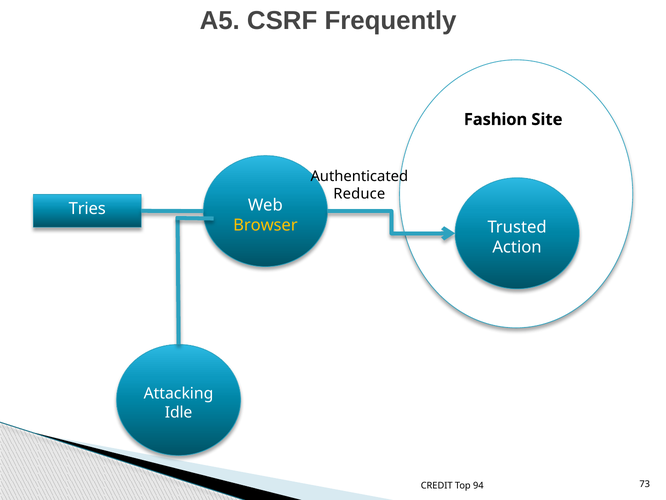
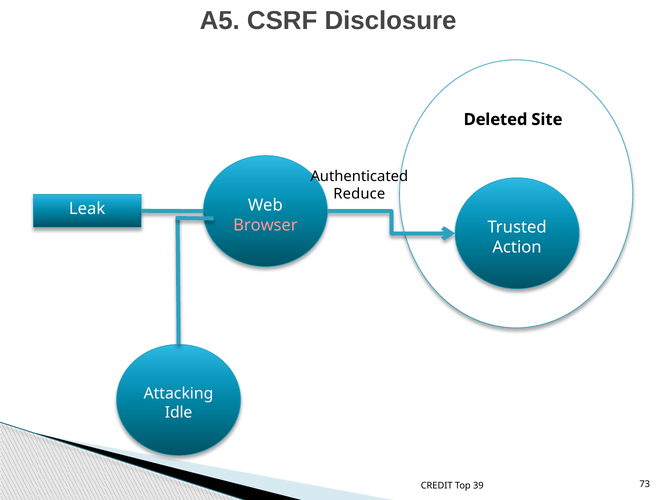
Frequently: Frequently -> Disclosure
Fashion: Fashion -> Deleted
Tries: Tries -> Leak
Browser colour: yellow -> pink
94: 94 -> 39
